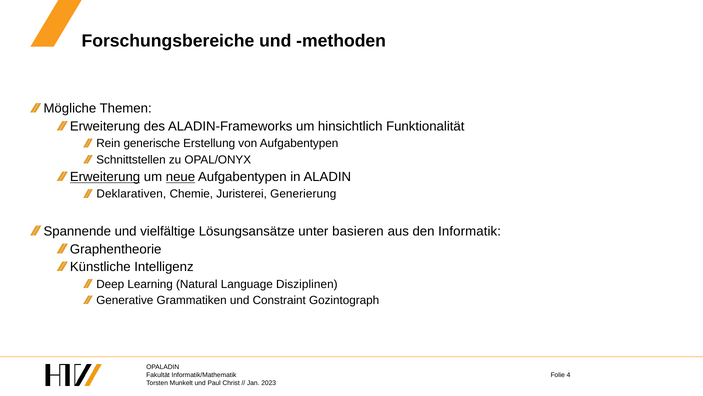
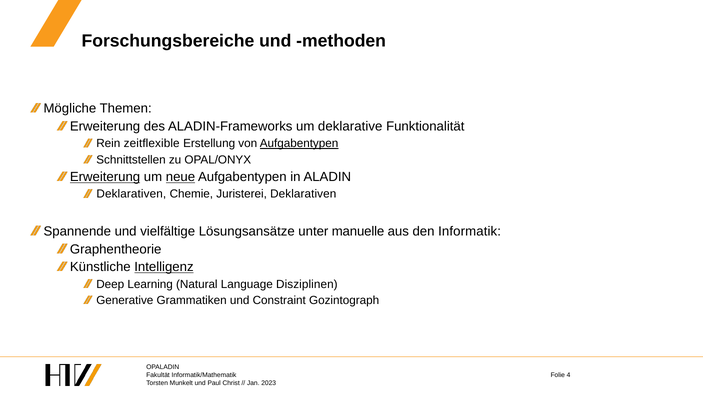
hinsichtlich: hinsichtlich -> deklarative
generische: generische -> zeitflexible
Aufgabentypen at (299, 143) underline: none -> present
Juristerei Generierung: Generierung -> Deklarativen
basieren: basieren -> manuelle
Intelligenz underline: none -> present
